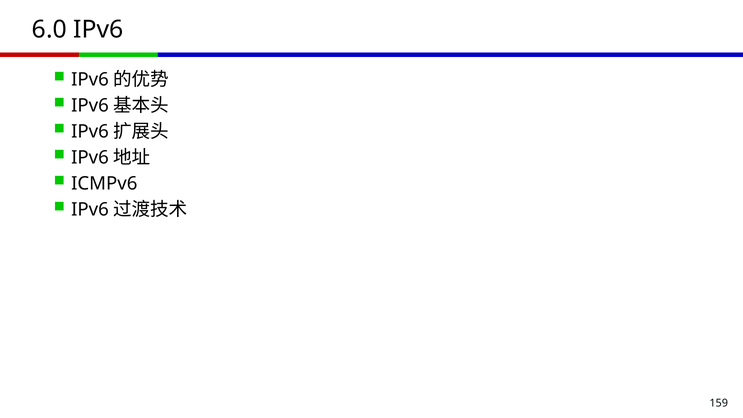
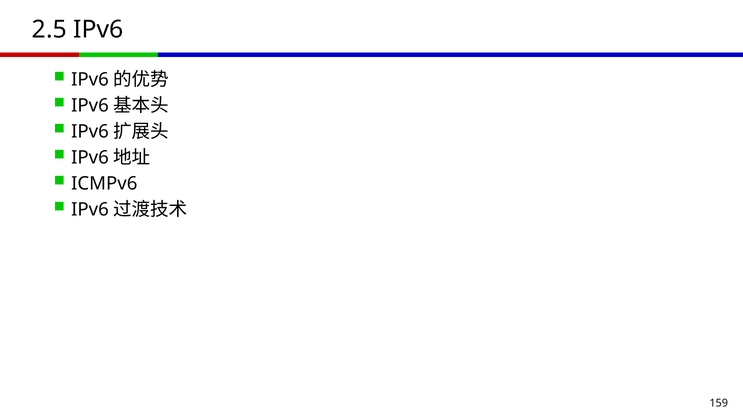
6.0: 6.0 -> 2.5
